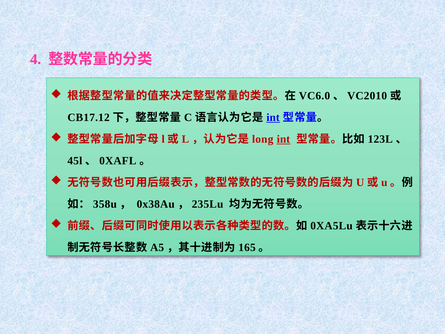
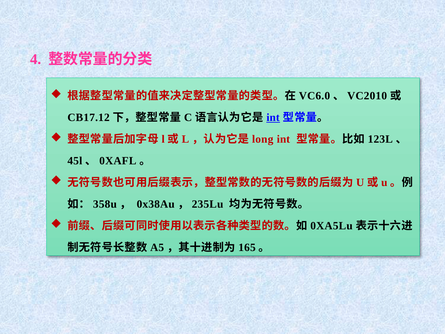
int at (283, 139) underline: present -> none
